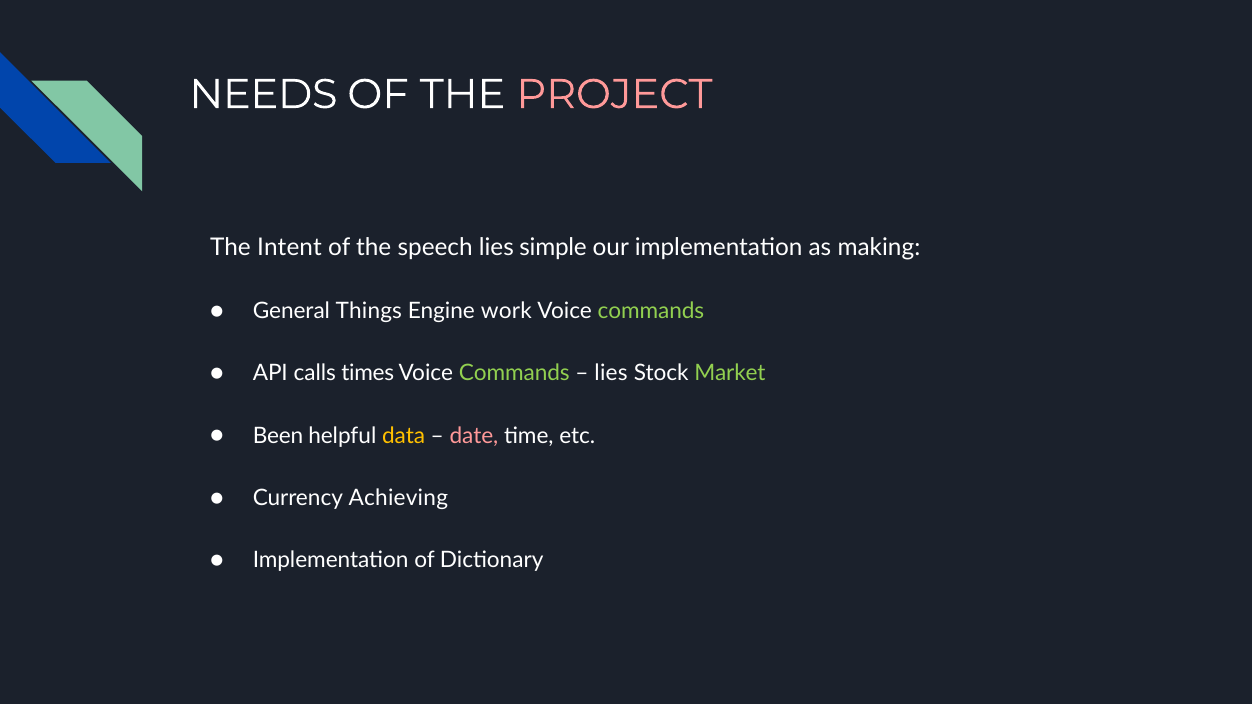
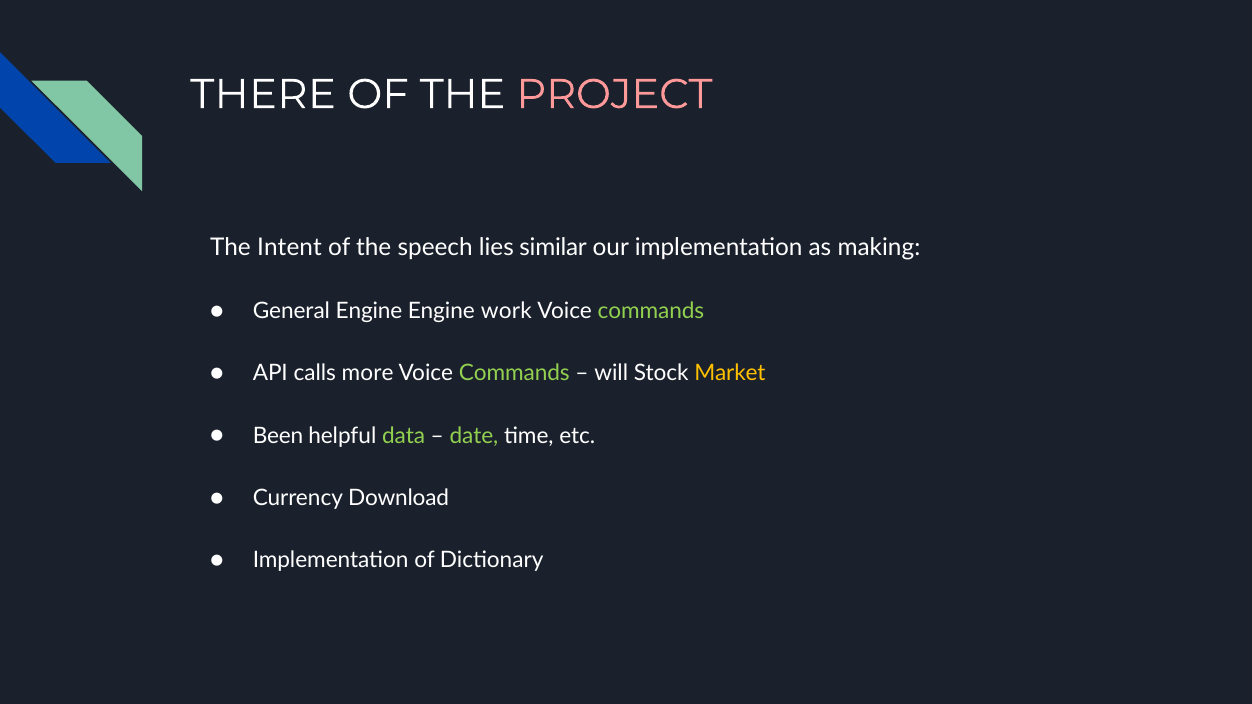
NEEDS: NEEDS -> THERE
simple: simple -> similar
General Things: Things -> Engine
times: times -> more
lies at (611, 374): lies -> will
Market colour: light green -> yellow
data colour: yellow -> light green
date colour: pink -> light green
Achieving: Achieving -> Download
